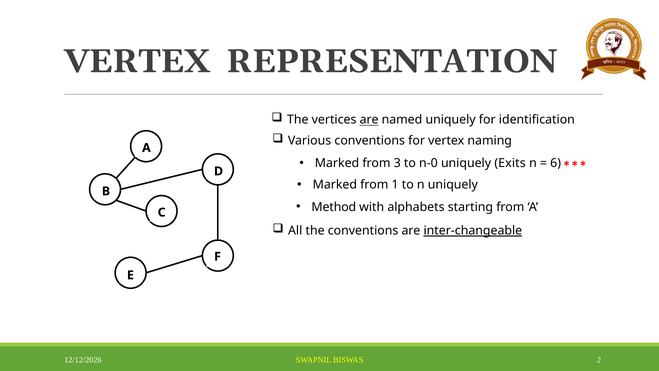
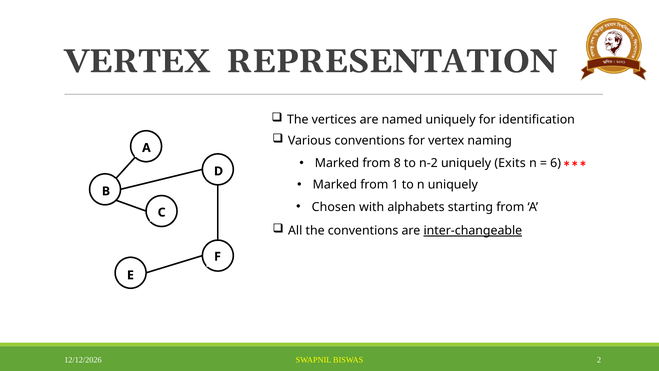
are at (369, 120) underline: present -> none
from 3: 3 -> 8
n-0: n-0 -> n-2
Method: Method -> Chosen
